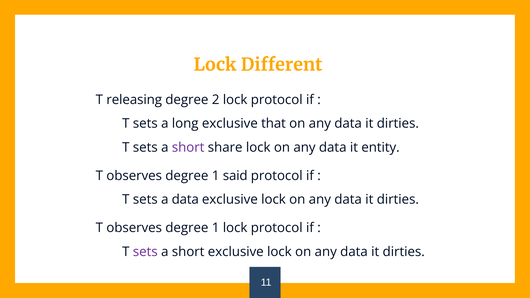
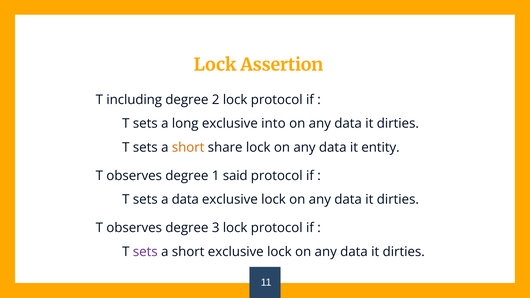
Different: Different -> Assertion
releasing: releasing -> including
that: that -> into
short at (188, 148) colour: purple -> orange
1 at (216, 228): 1 -> 3
